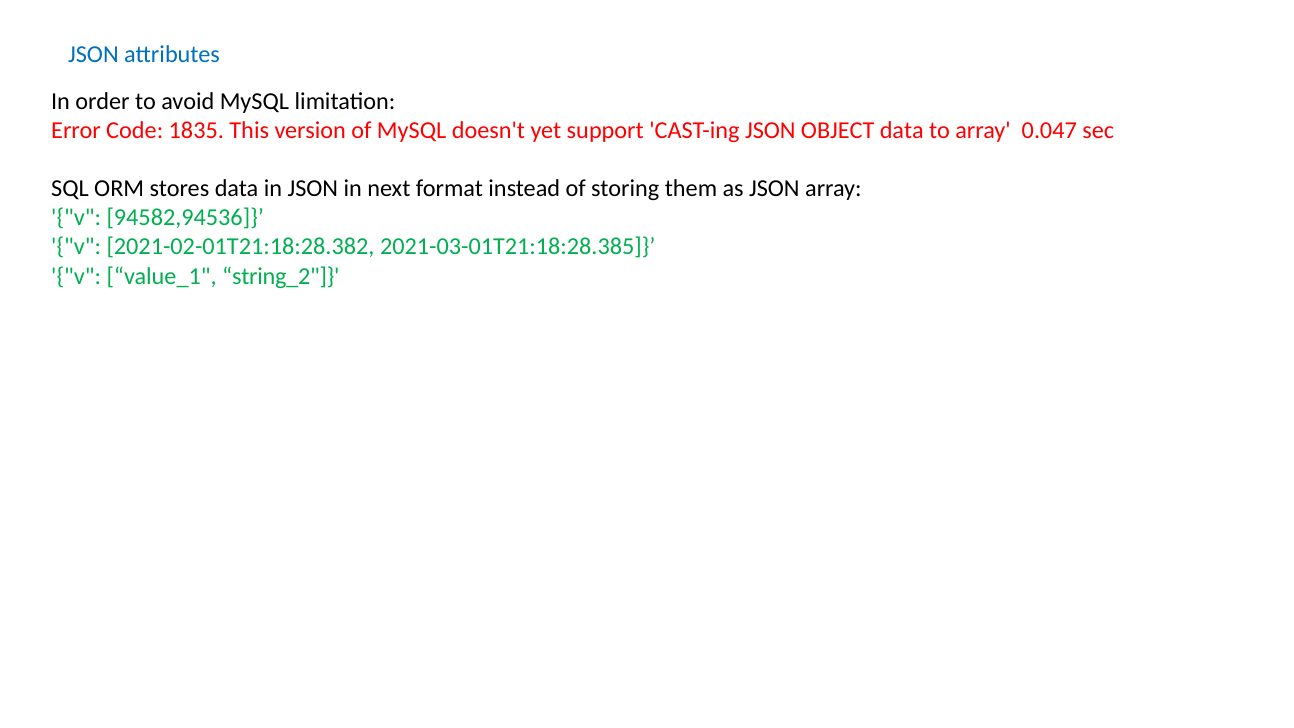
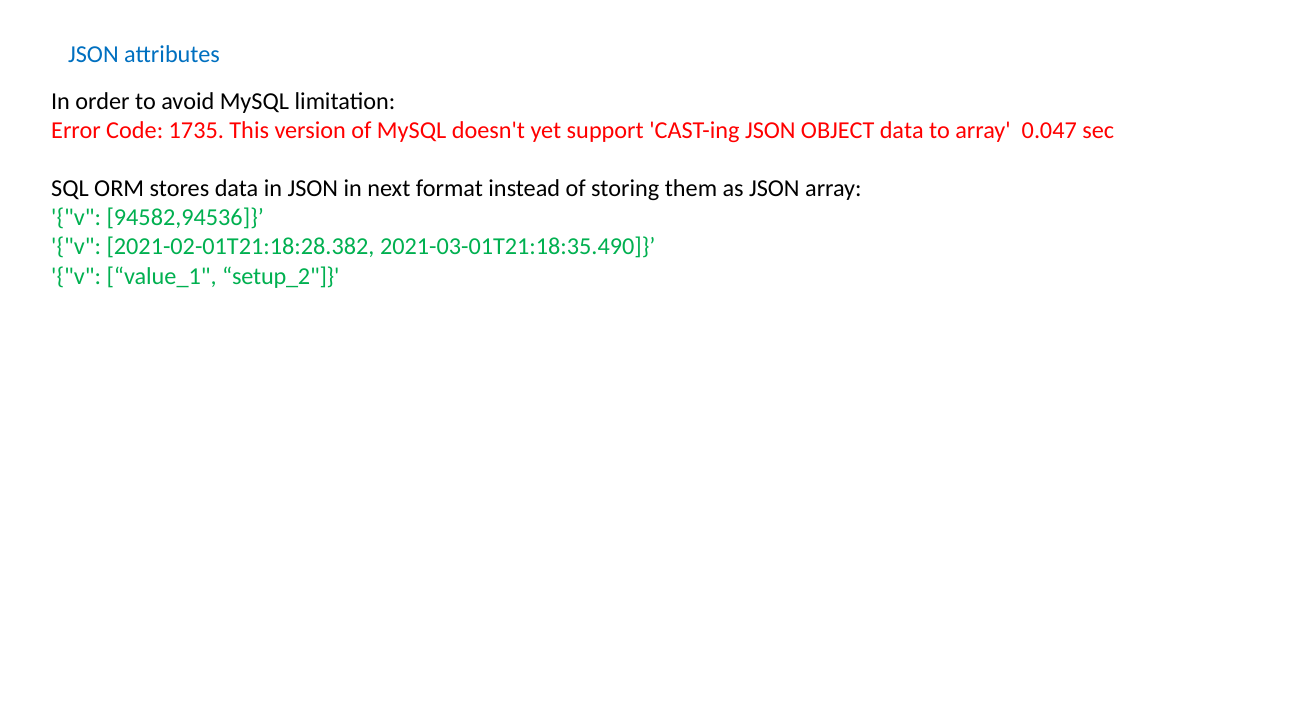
1835: 1835 -> 1735
2021-03-01T21:18:28.385: 2021-03-01T21:18:28.385 -> 2021-03-01T21:18:35.490
string_2: string_2 -> setup_2
